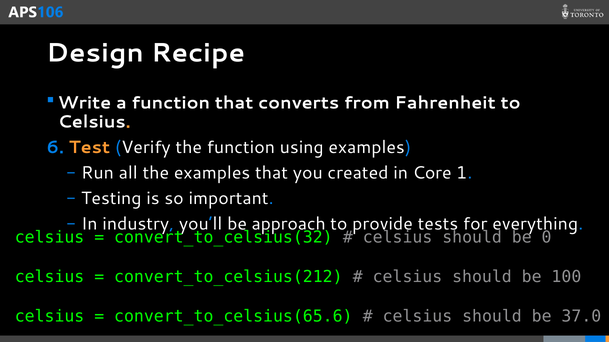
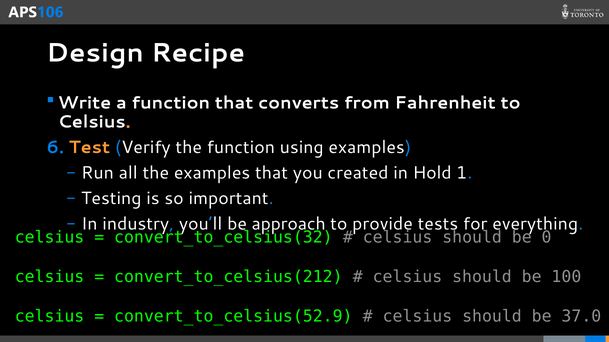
Core: Core -> Hold
convert_to_celsius(65.6: convert_to_celsius(65.6 -> convert_to_celsius(52.9
